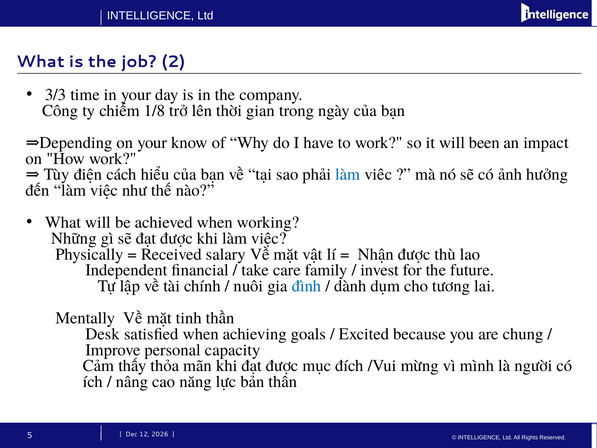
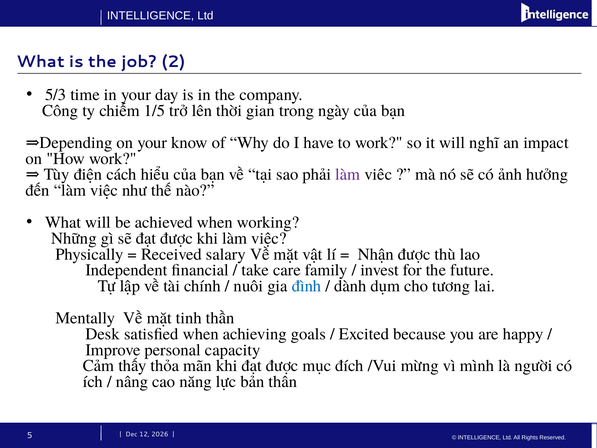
3/3: 3/3 -> 5/3
1/8: 1/8 -> 1/5
been: been -> nghĩ
làm at (348, 174) colour: blue -> purple
chung: chung -> happy
